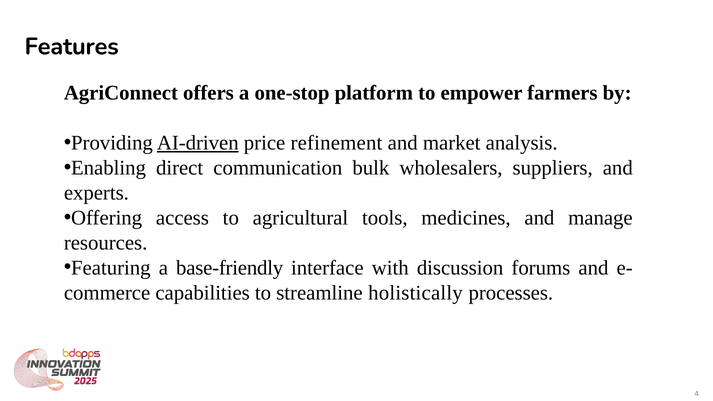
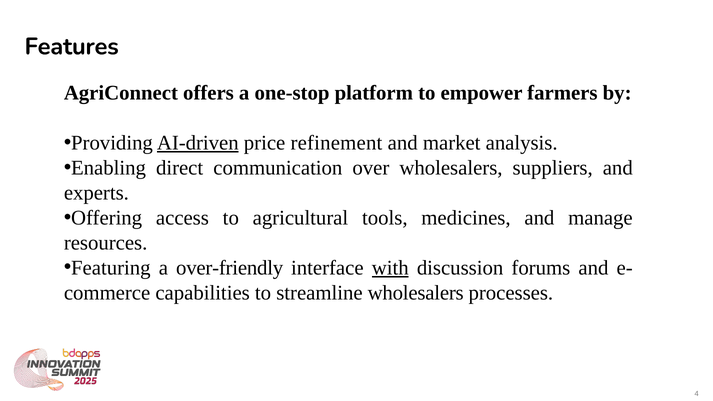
bulk: bulk -> over
base-friendly: base-friendly -> over-friendly
with underline: none -> present
streamline holistically: holistically -> wholesalers
